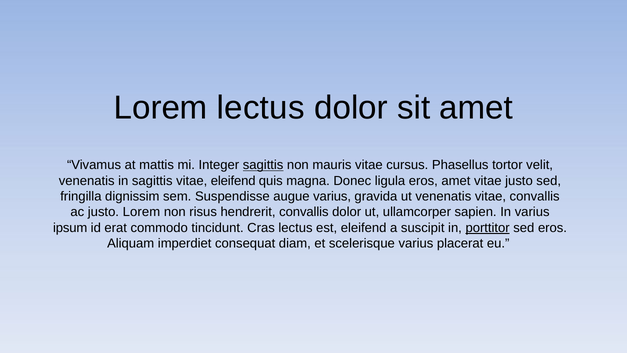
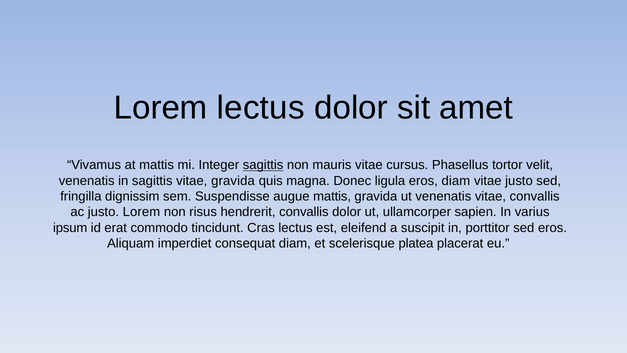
vitae eleifend: eleifend -> gravida
eros amet: amet -> diam
augue varius: varius -> mattis
porttitor underline: present -> none
scelerisque varius: varius -> platea
